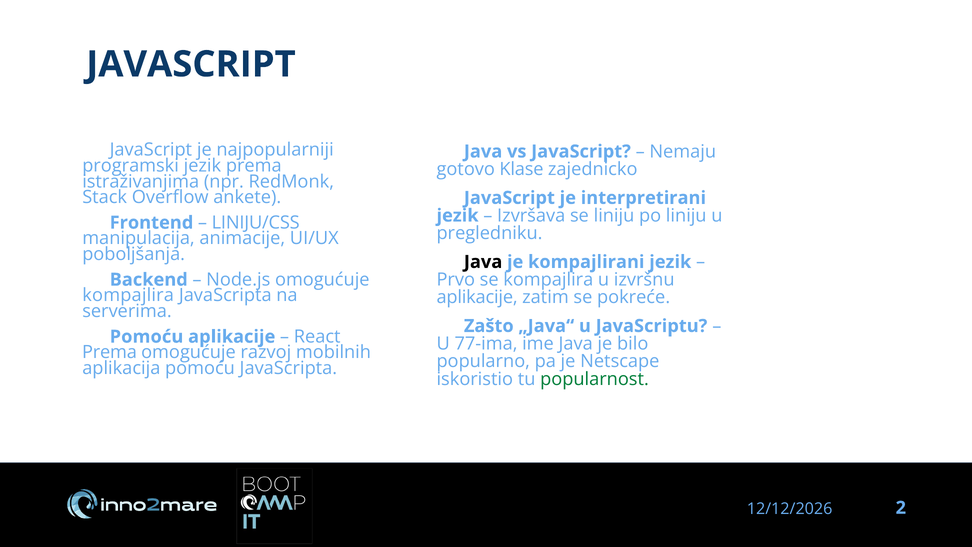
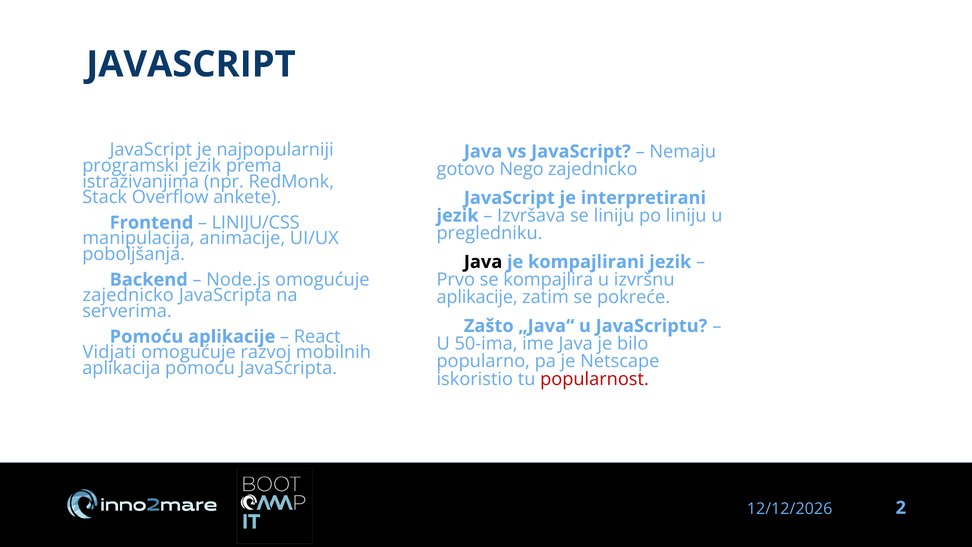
Klase: Klase -> Nego
kompajlira at (128, 295): kompajlira -> zajednicko
77-ima: 77-ima -> 50-ima
Prema at (109, 352): Prema -> Vidjati
popularnost colour: green -> red
